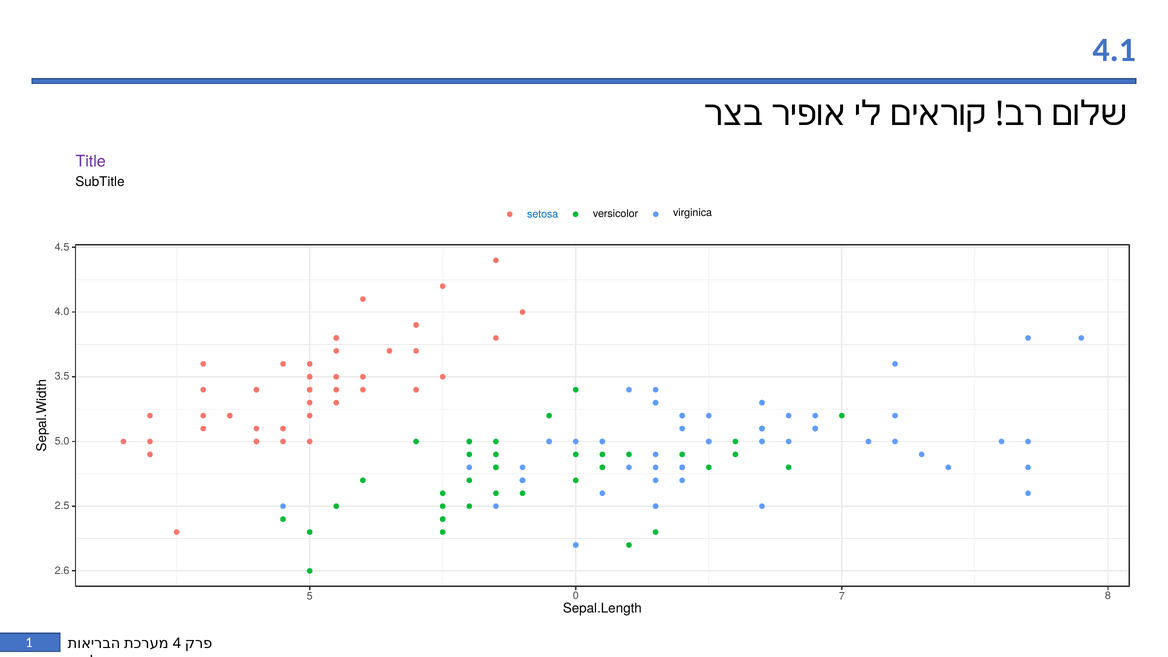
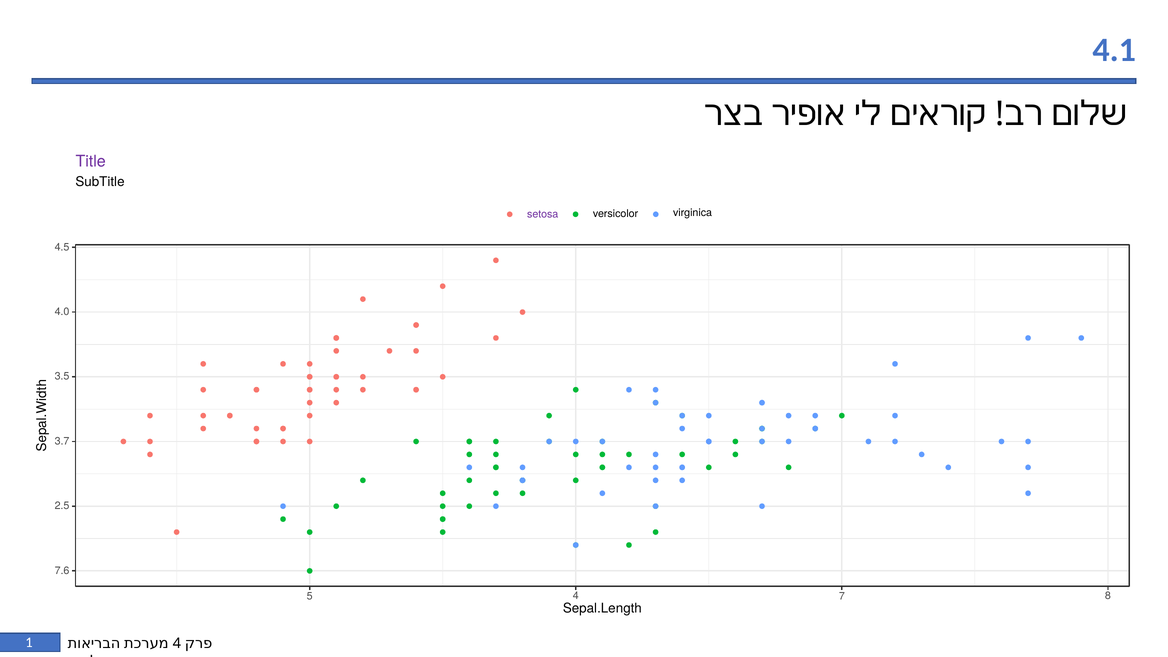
setosa colour: blue -> purple
5.0: 5.0 -> 3.7
2.6: 2.6 -> 7.6
5 0: 0 -> 4
